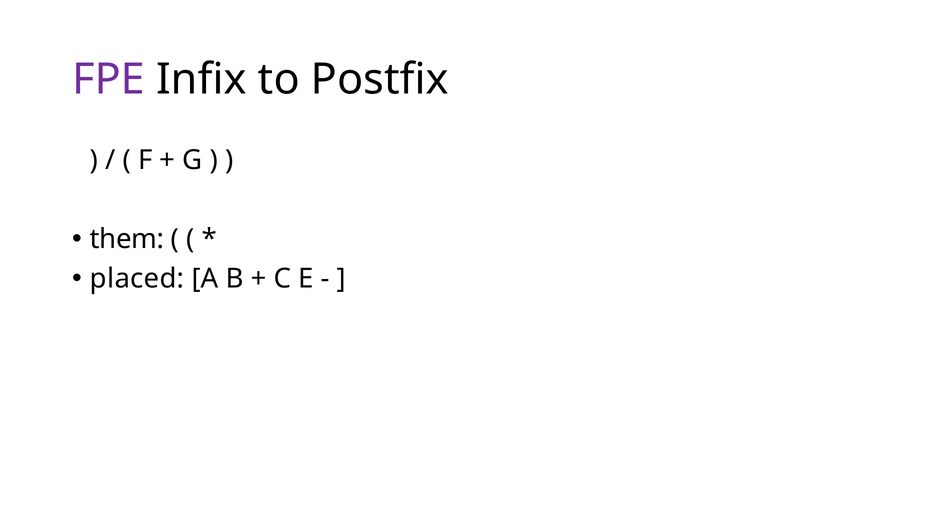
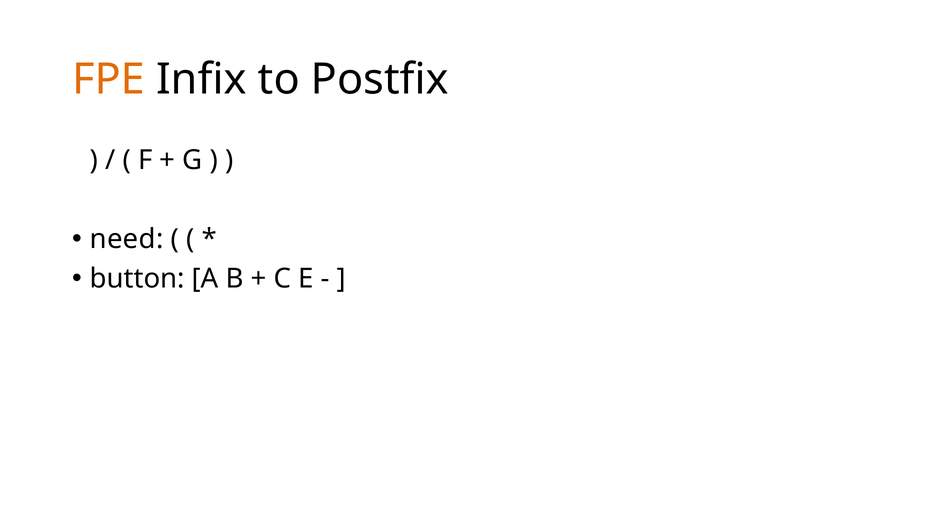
FPE colour: purple -> orange
them: them -> need
placed: placed -> button
